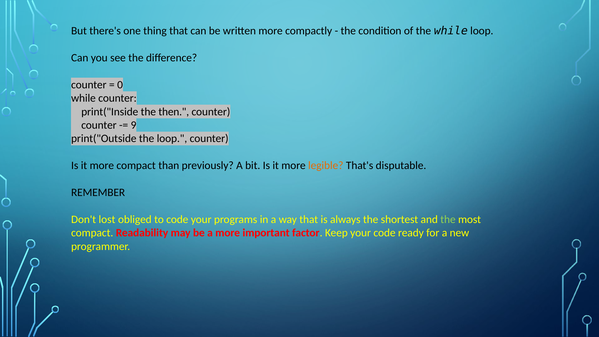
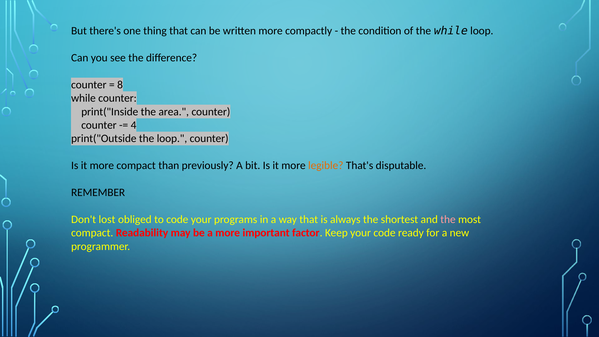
0: 0 -> 8
then: then -> area
9: 9 -> 4
the at (448, 219) colour: light green -> pink
